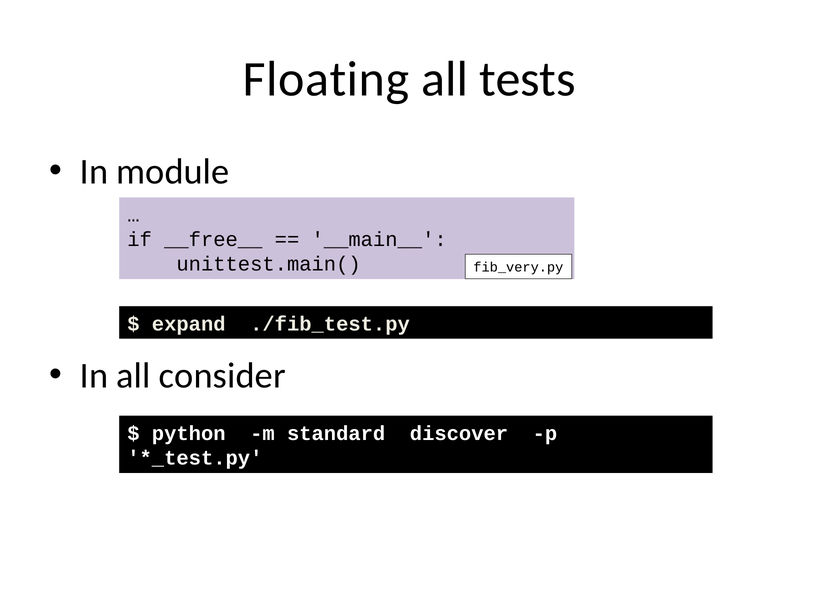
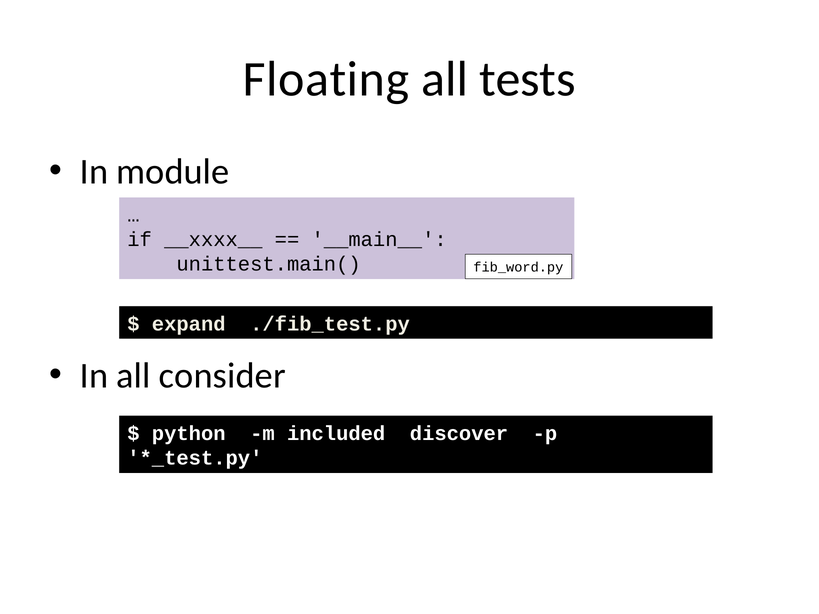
__free__: __free__ -> __xxxx__
fib_very.py: fib_very.py -> fib_word.py
standard: standard -> included
